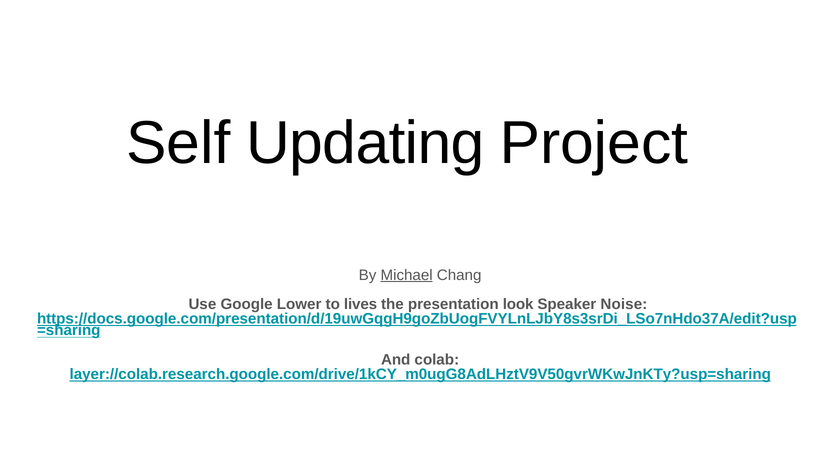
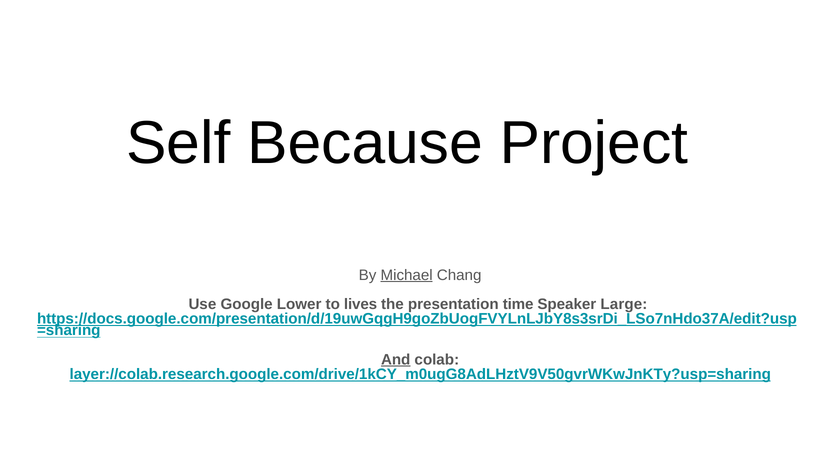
Updating: Updating -> Because
look: look -> time
Noise: Noise -> Large
And underline: none -> present
